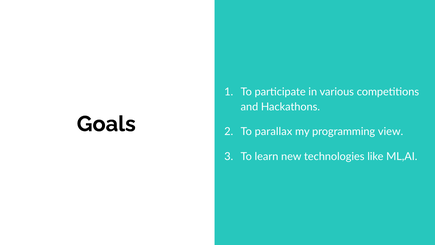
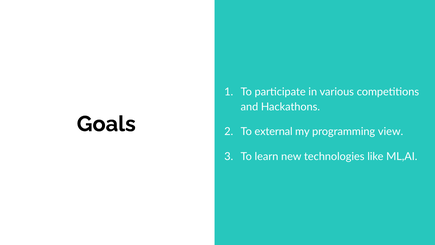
parallax: parallax -> external
